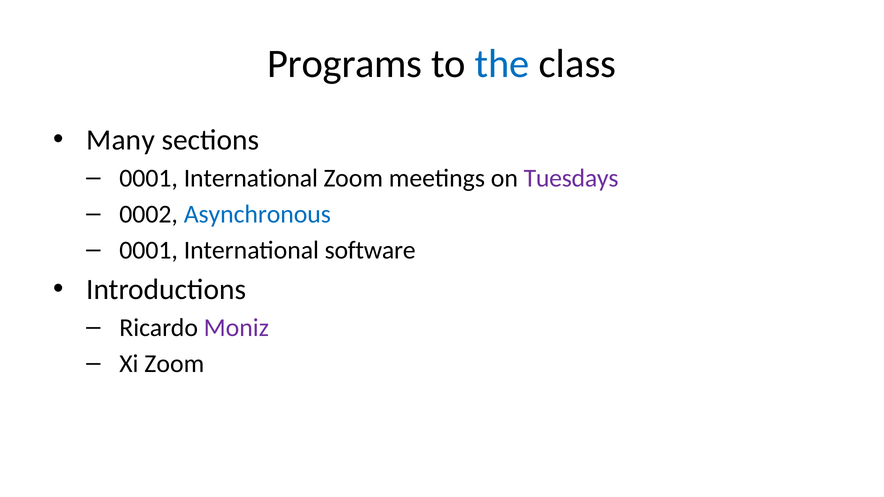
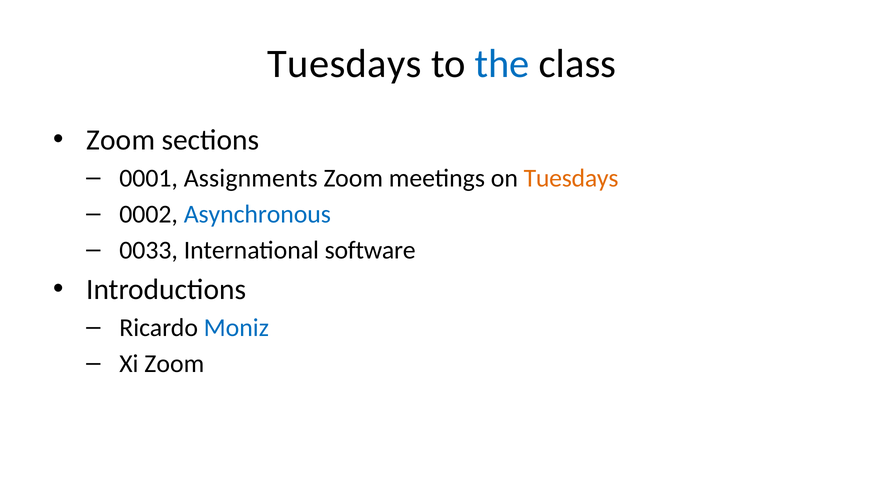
Programs at (345, 64): Programs -> Tuesdays
Many at (121, 140): Many -> Zoom
International at (251, 178): International -> Assignments
Tuesdays at (571, 178) colour: purple -> orange
0001 at (149, 250): 0001 -> 0033
Moniz colour: purple -> blue
